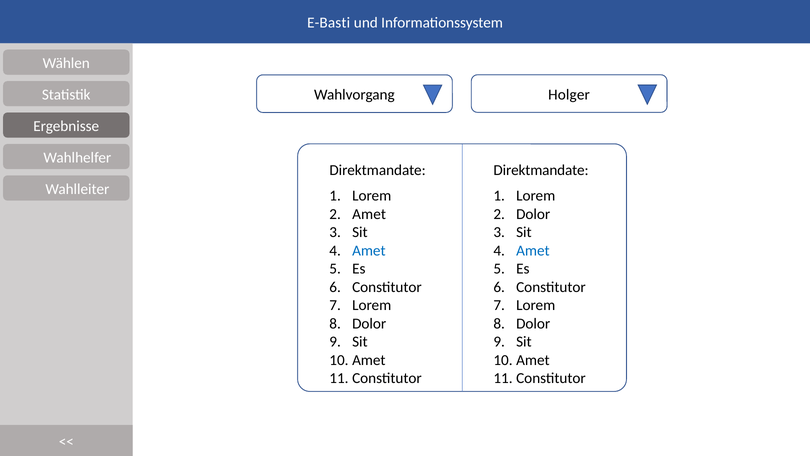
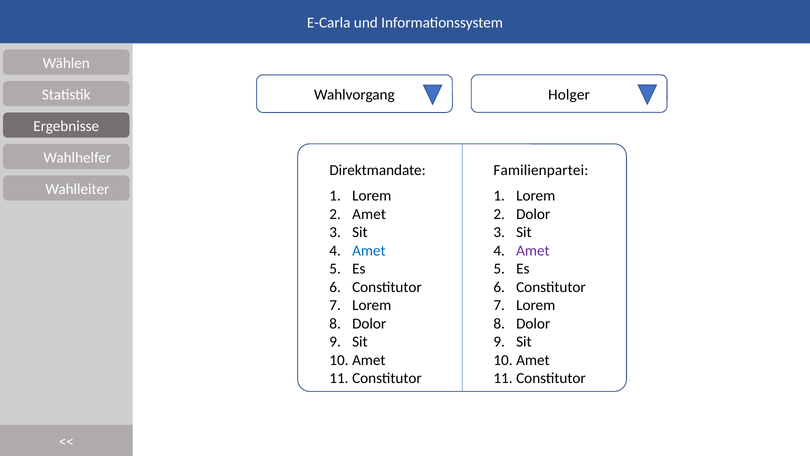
E-Basti: E-Basti -> E-Carla
Direktmandate at (541, 170): Direktmandate -> Familienpartei
Amet at (533, 250) colour: blue -> purple
